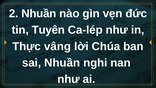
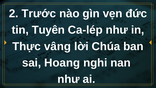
2 Nhuần: Nhuần -> Trước
sai Nhuần: Nhuần -> Hoang
